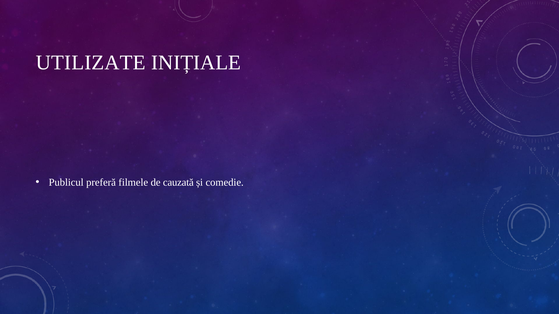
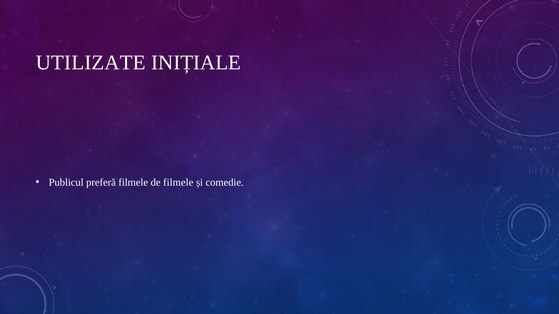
de cauzată: cauzată -> filmele
